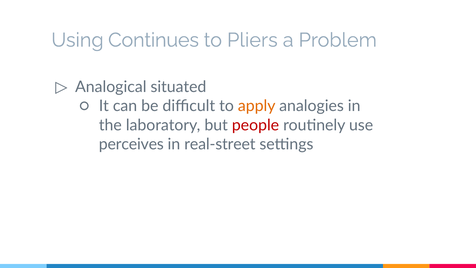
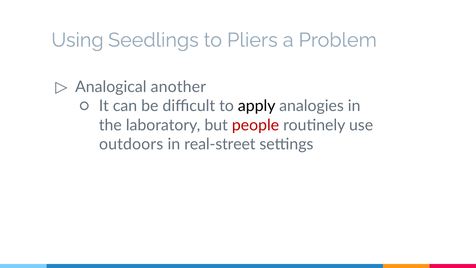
Continues: Continues -> Seedlings
situated: situated -> another
apply colour: orange -> black
perceives: perceives -> outdoors
